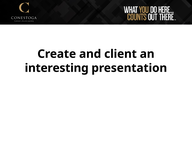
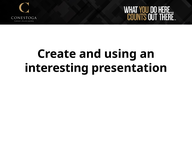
client: client -> using
